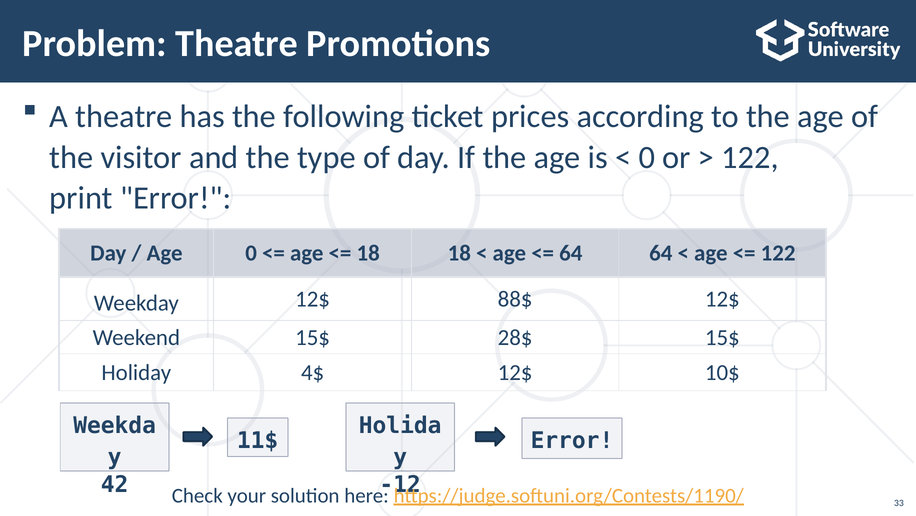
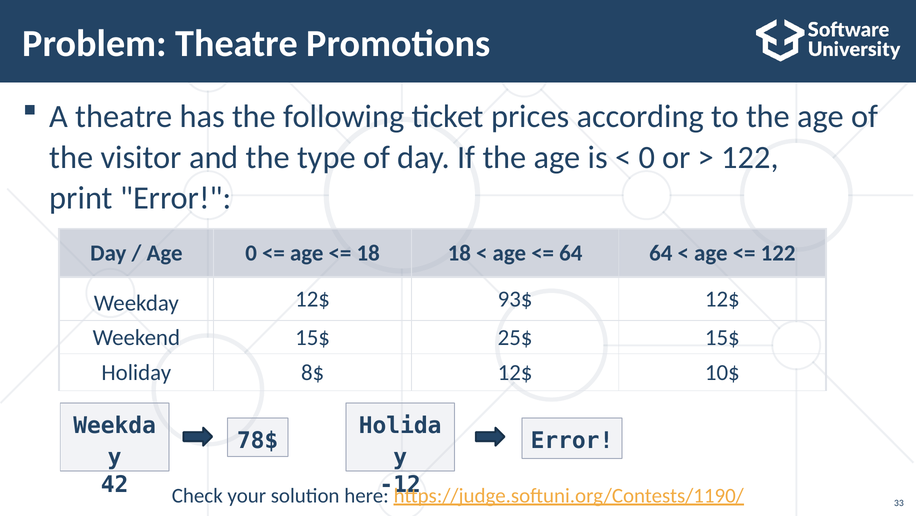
88$: 88$ -> 93$
28$: 28$ -> 25$
4$: 4$ -> 8$
11$: 11$ -> 78$
